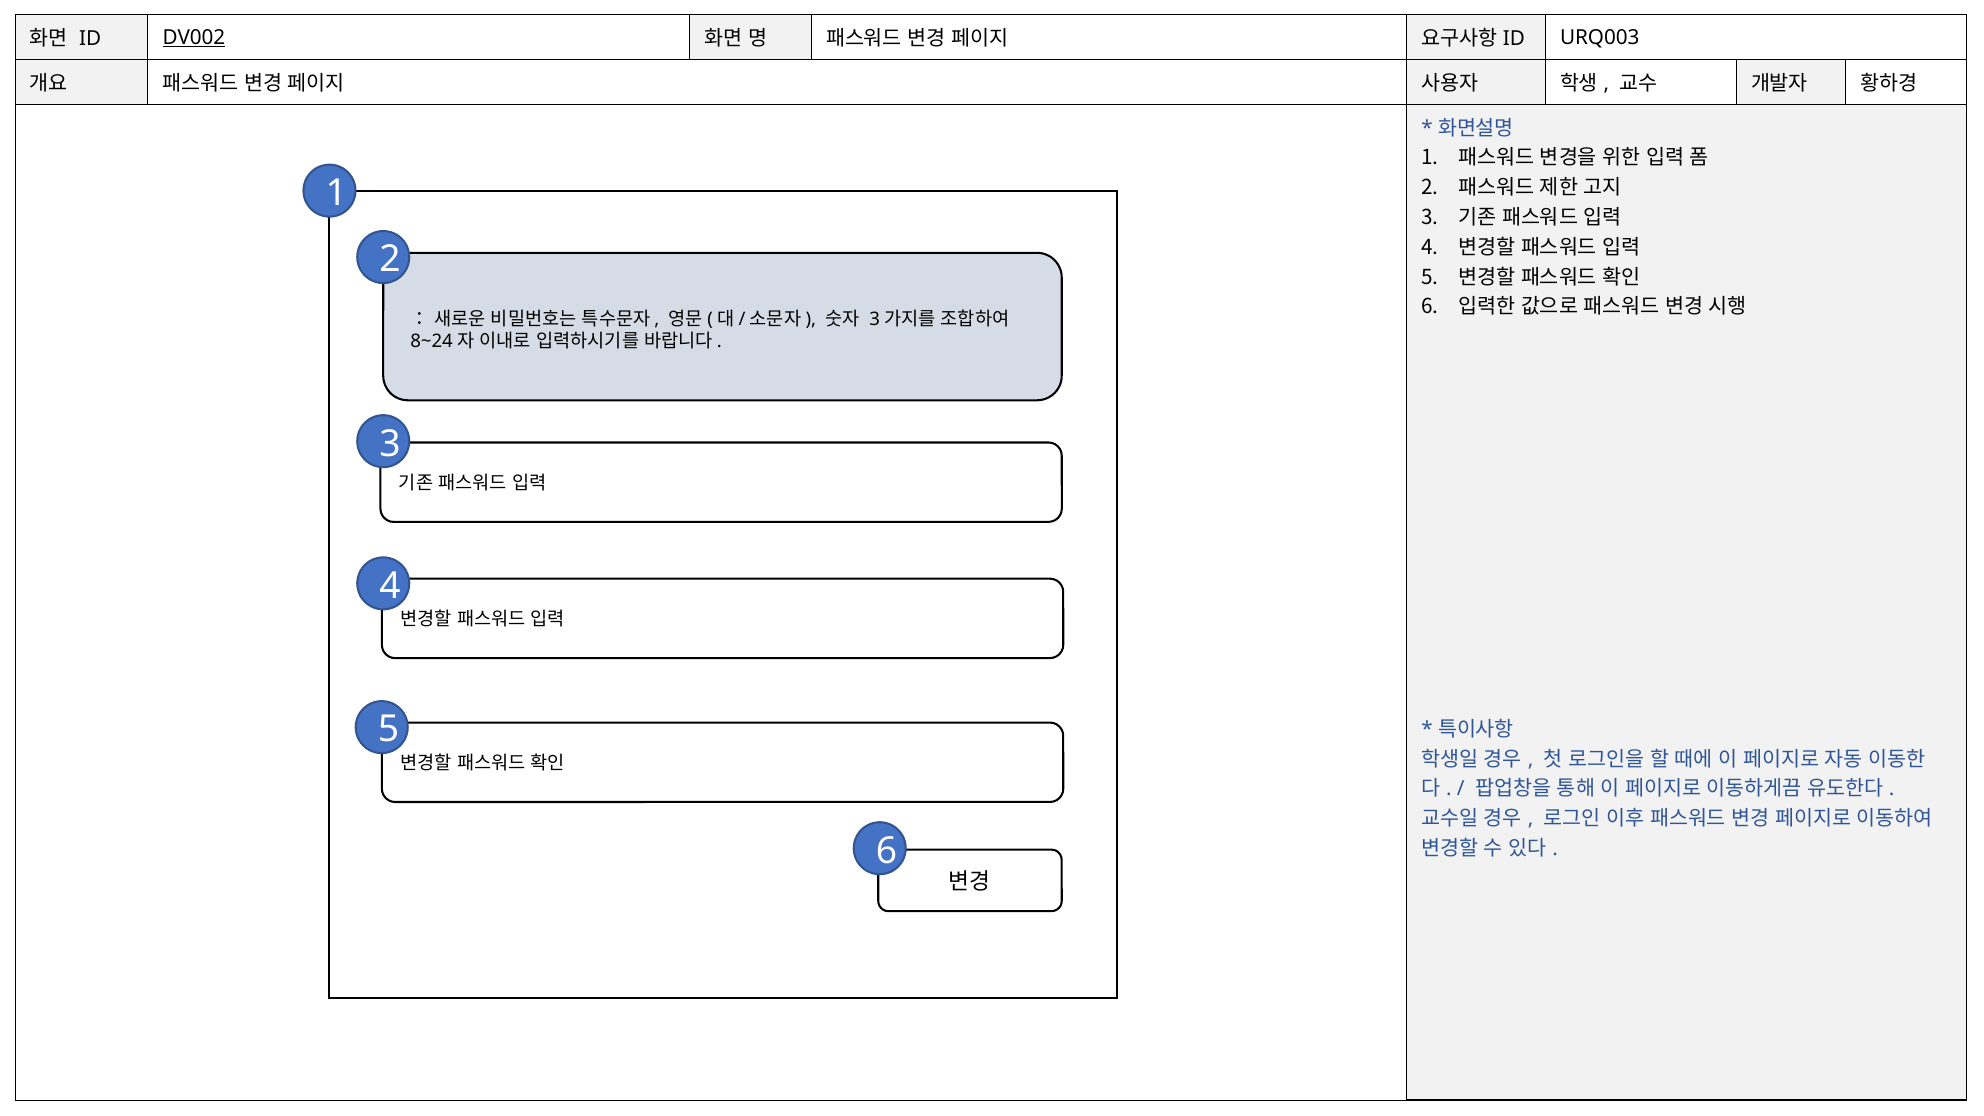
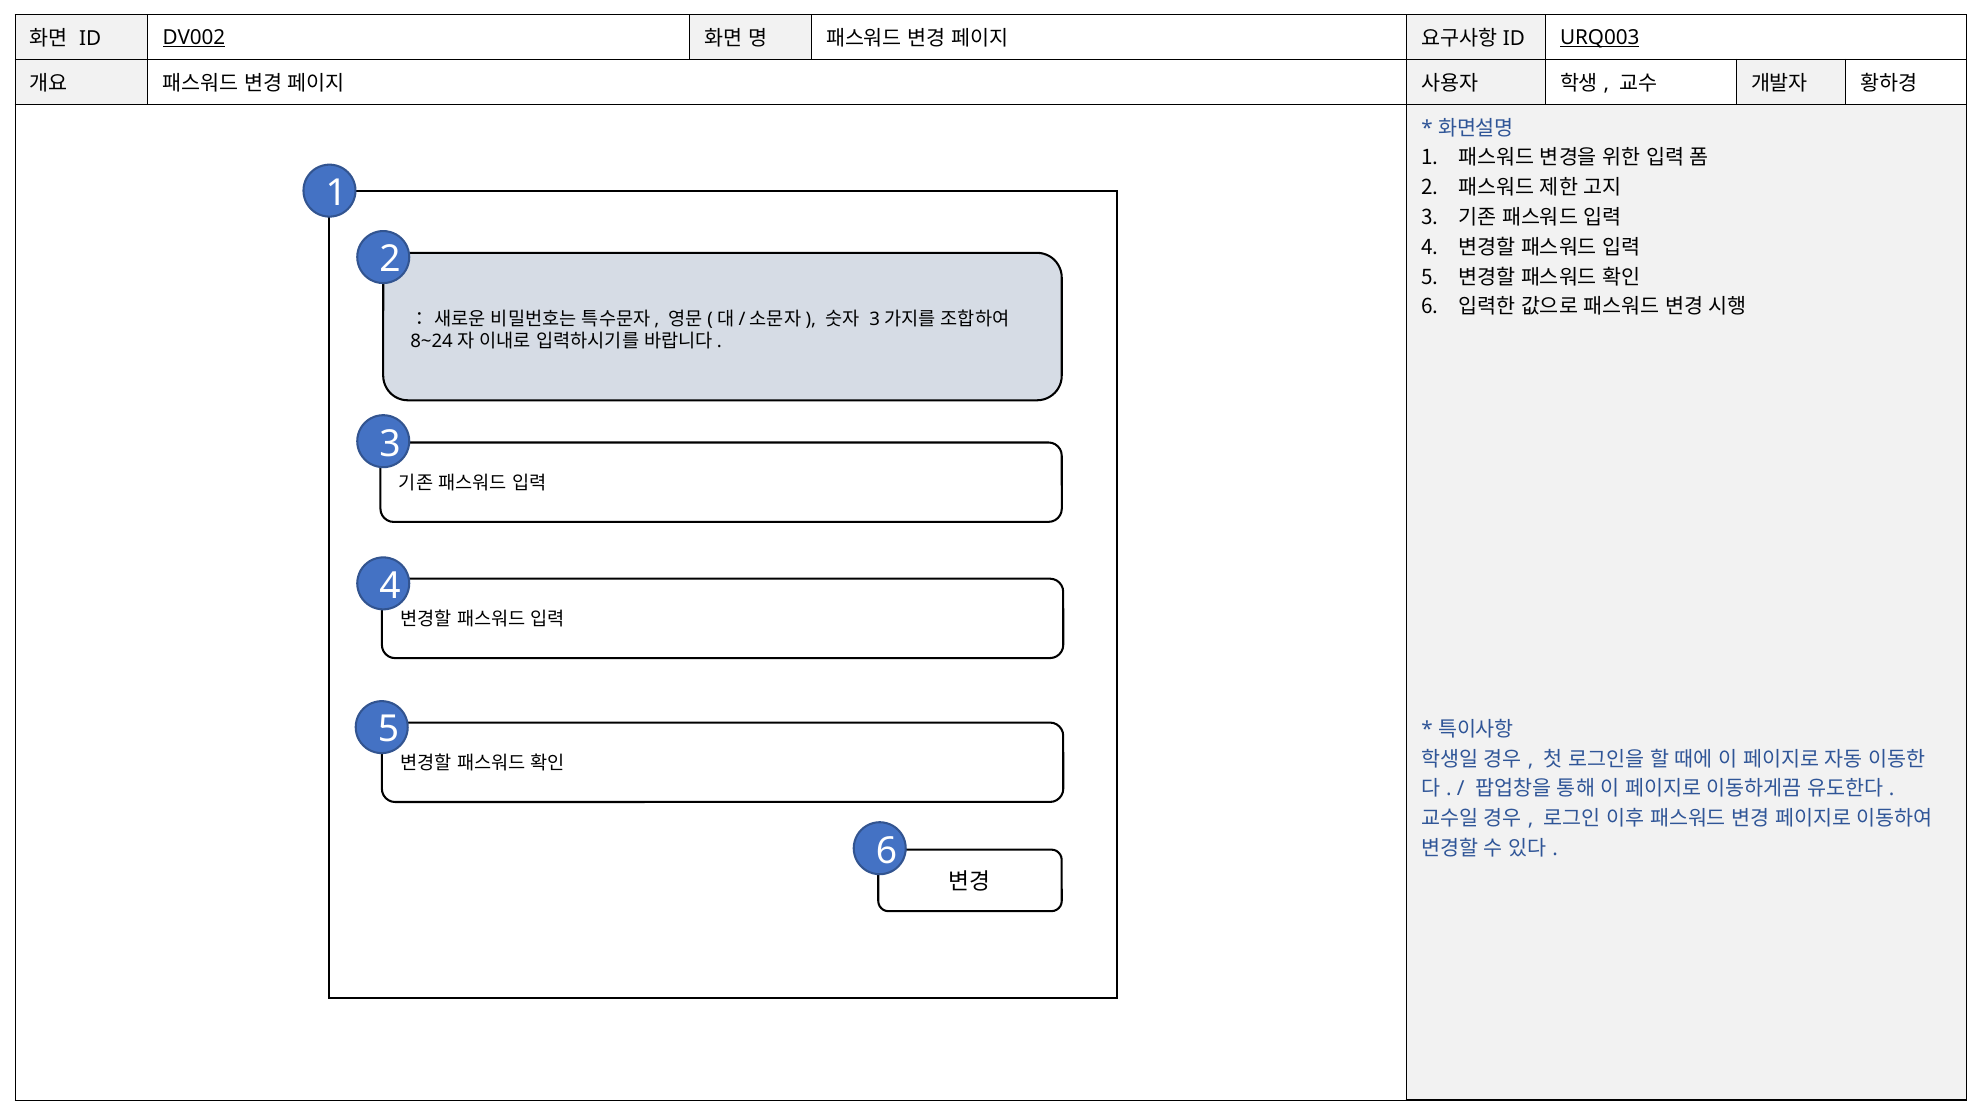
URQ003 underline: none -> present
